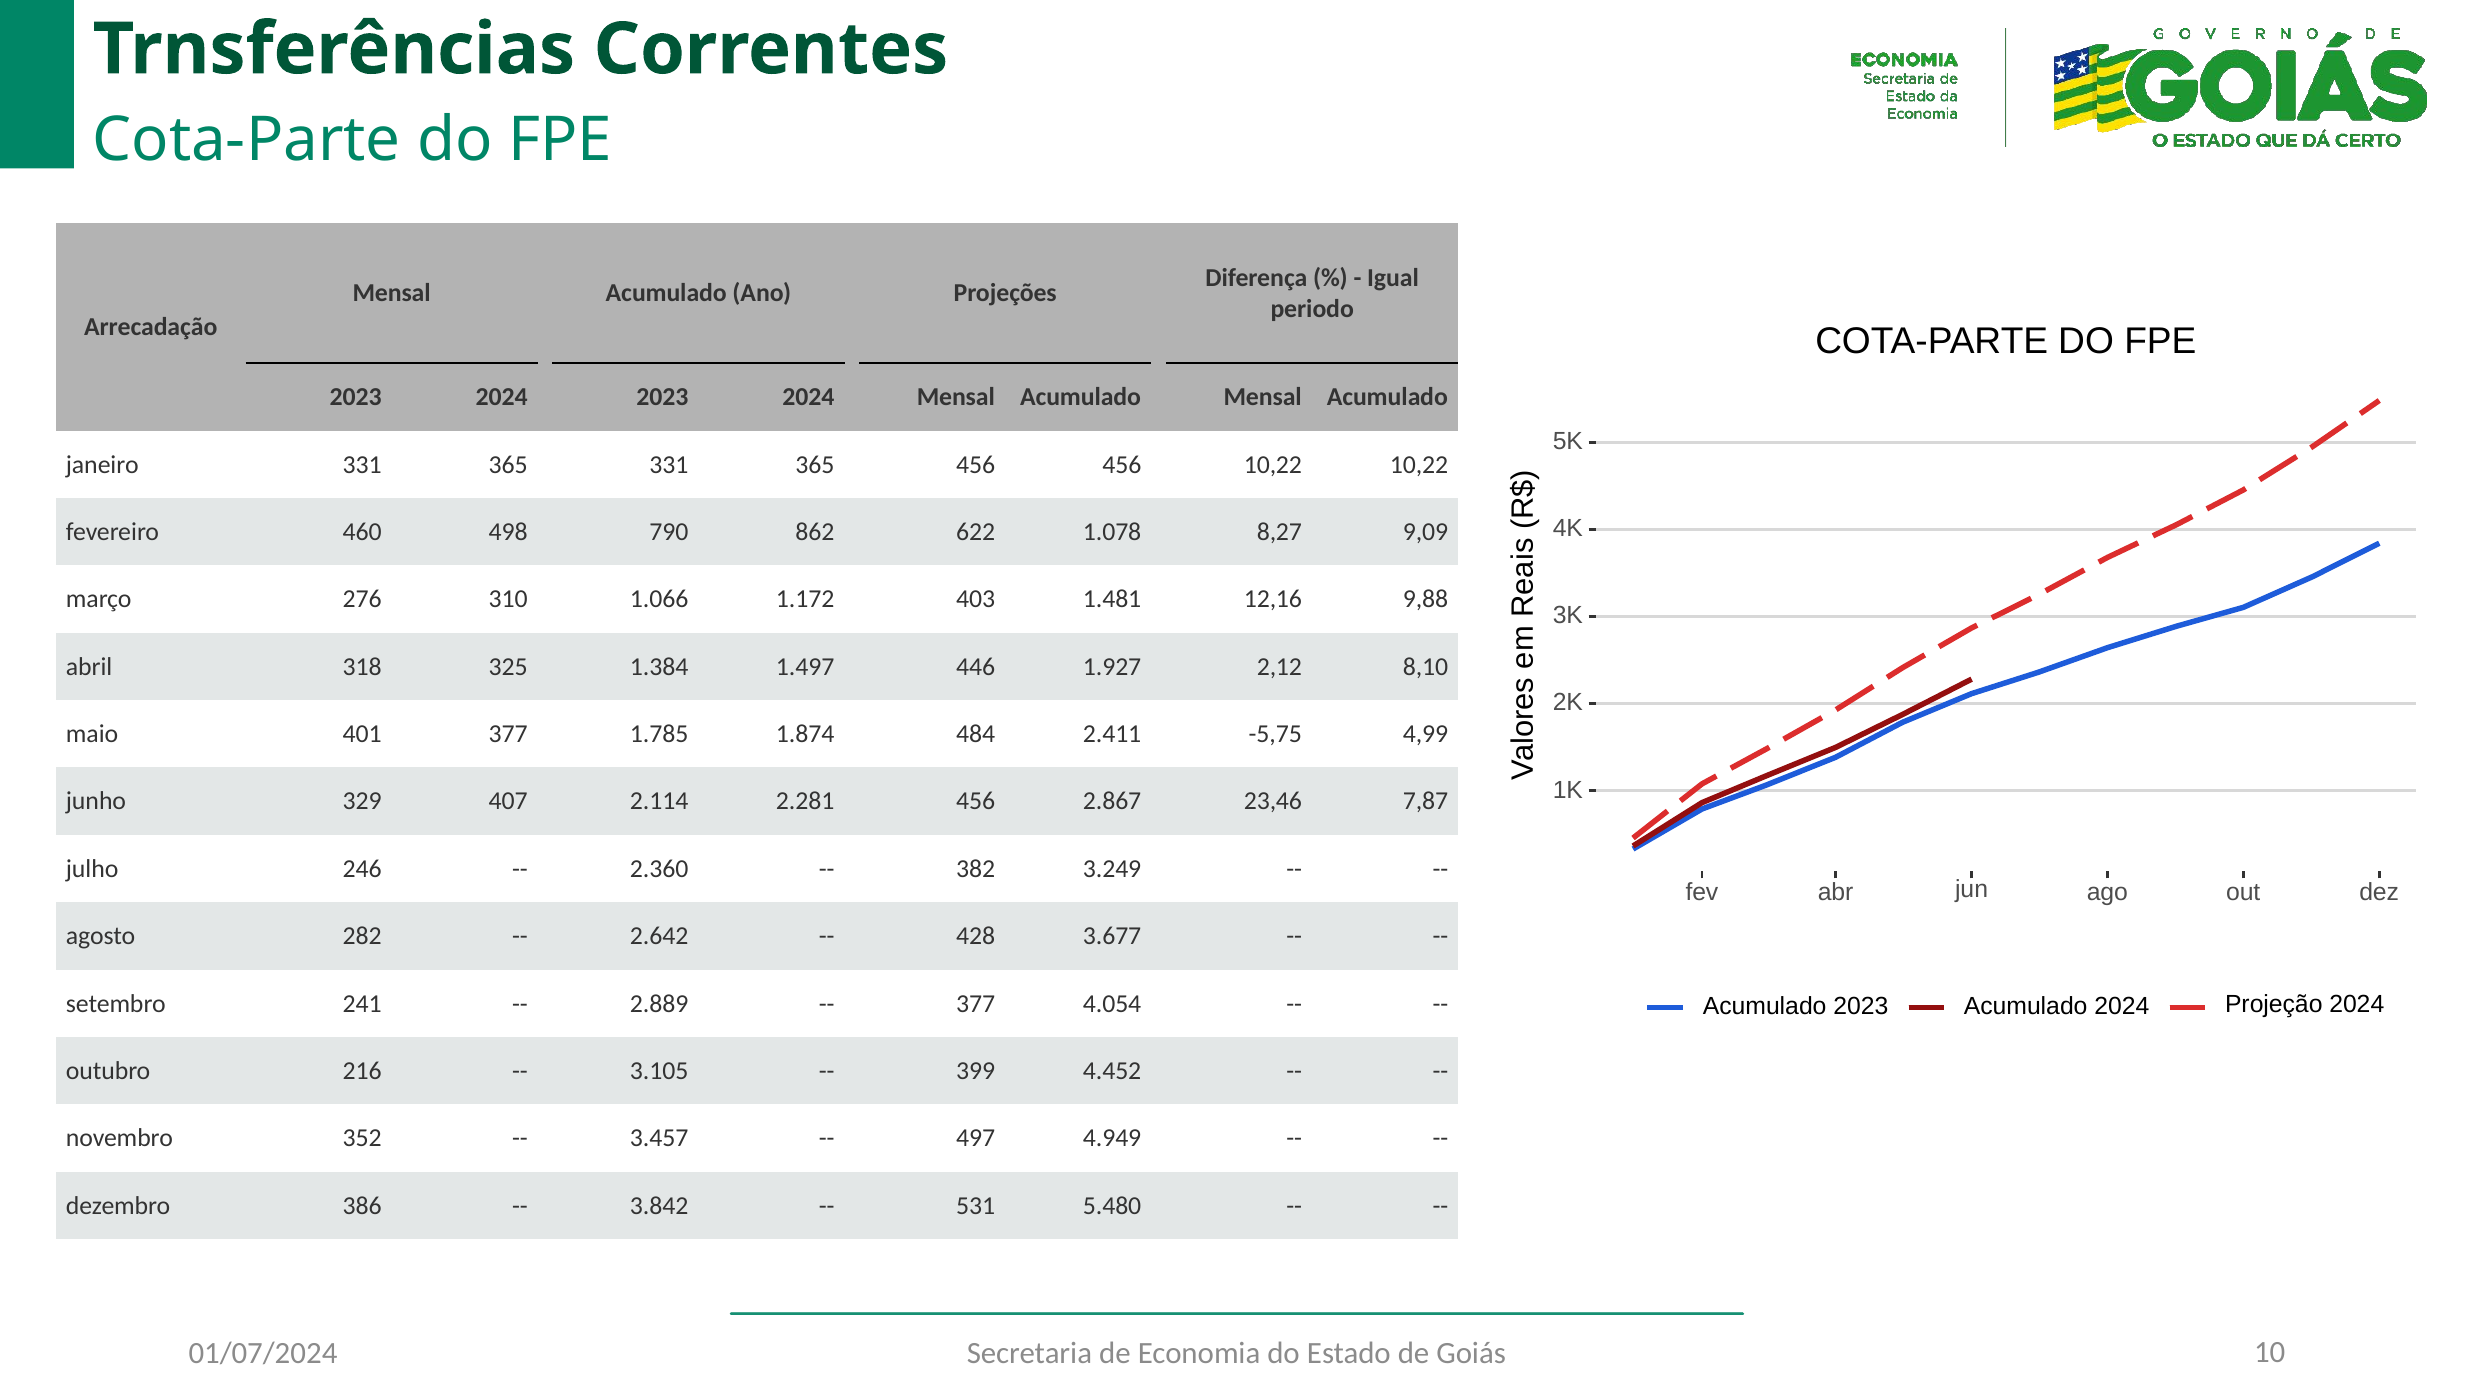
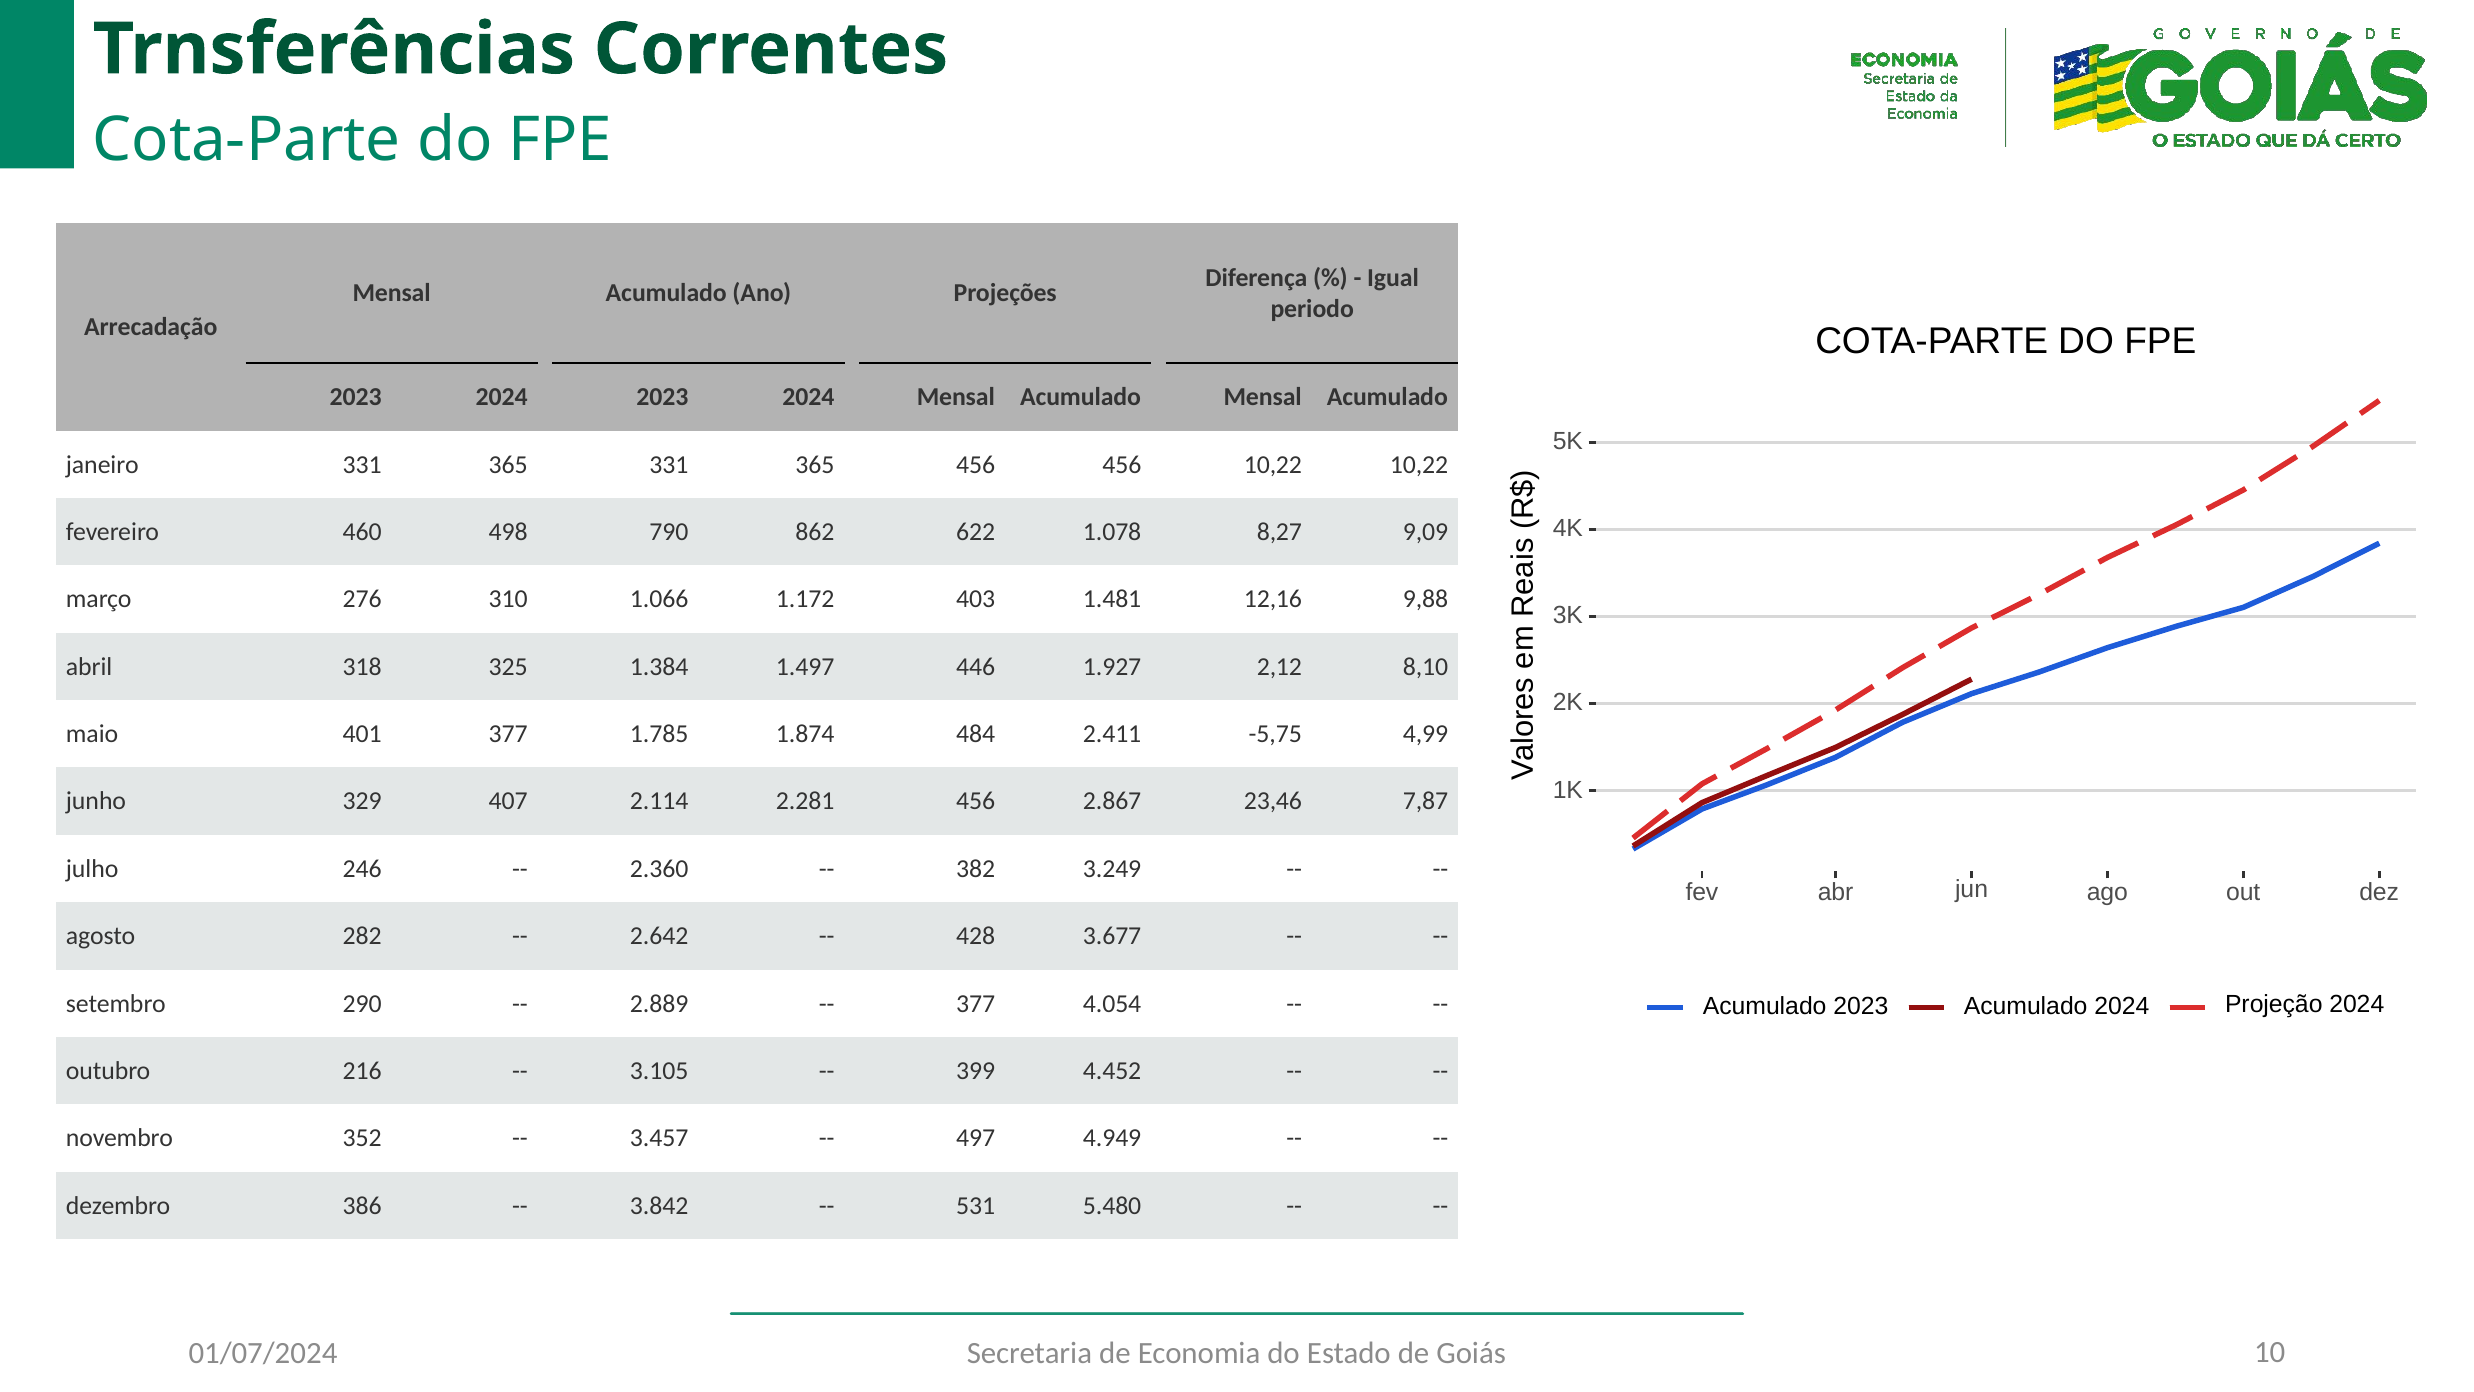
241: 241 -> 290
